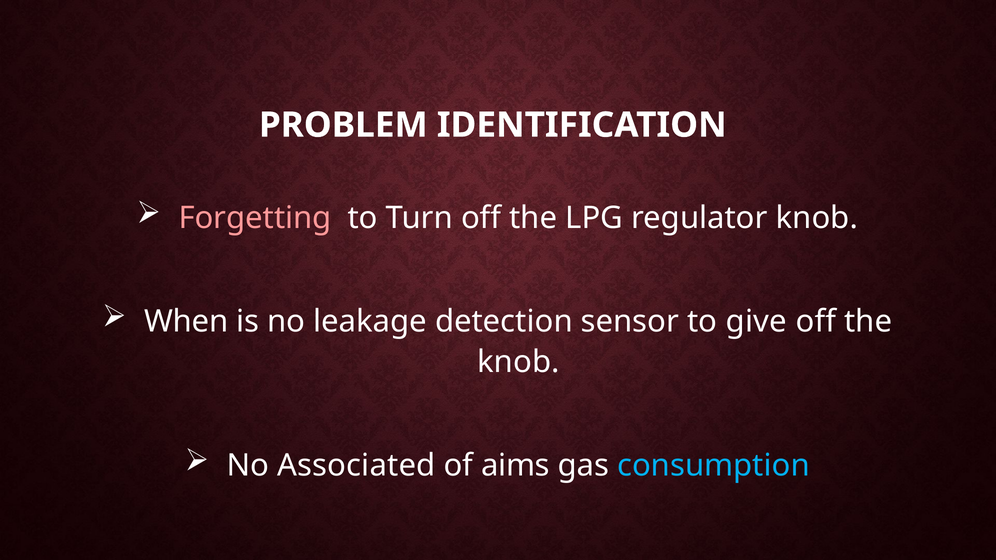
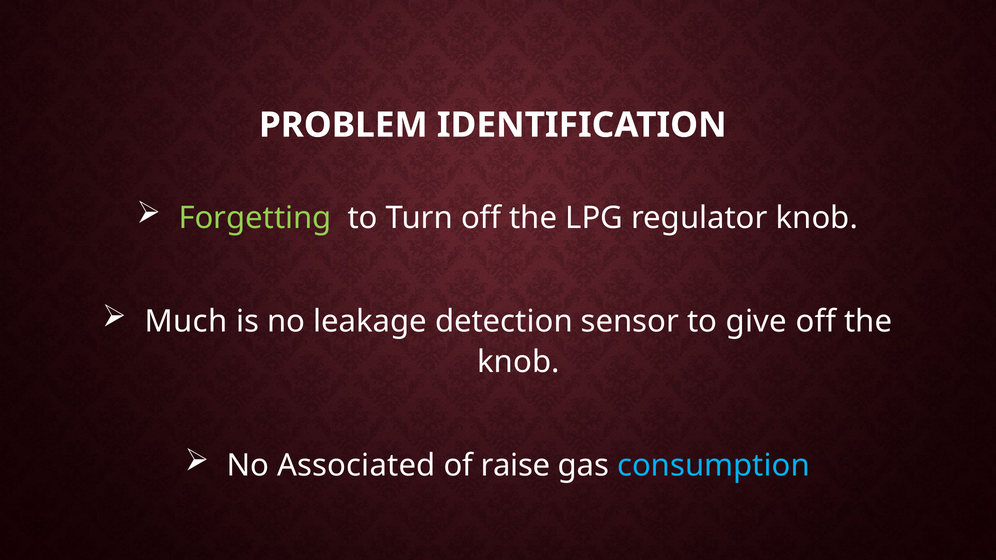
Forgetting colour: pink -> light green
When: When -> Much
aims: aims -> raise
